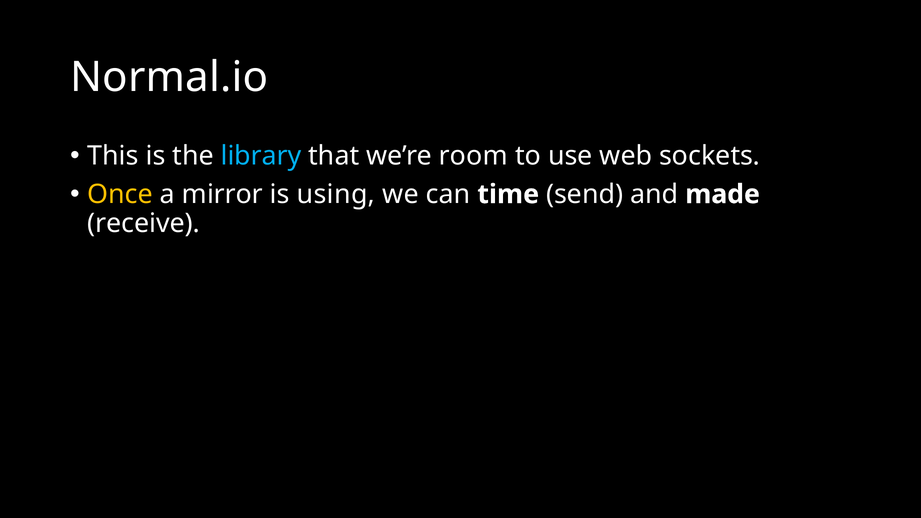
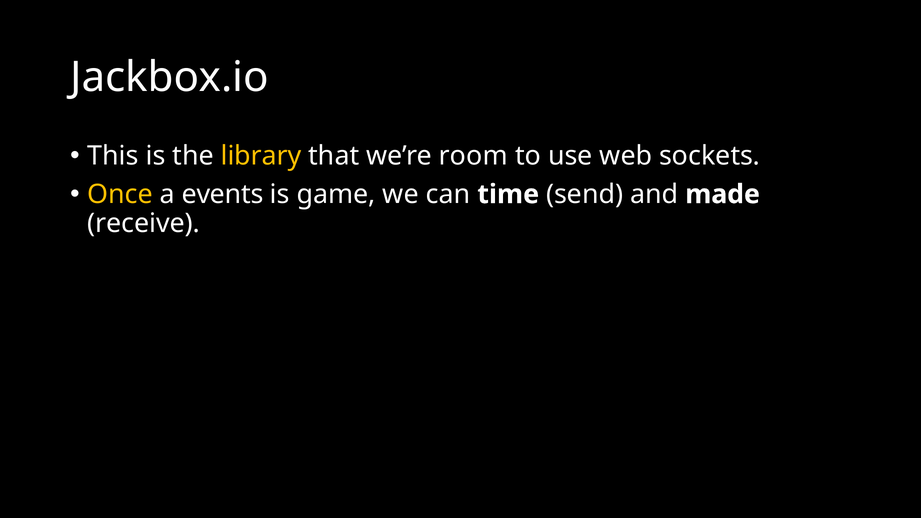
Normal.io: Normal.io -> Jackbox.io
library colour: light blue -> yellow
mirror: mirror -> events
using: using -> game
